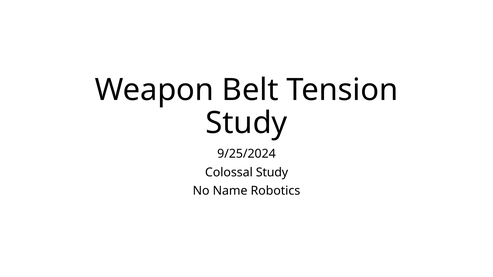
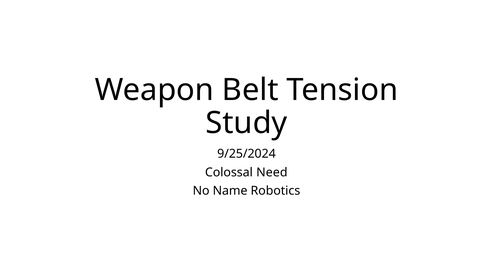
Colossal Study: Study -> Need
